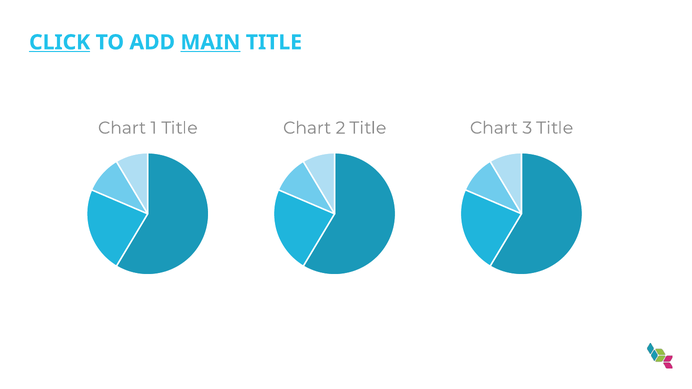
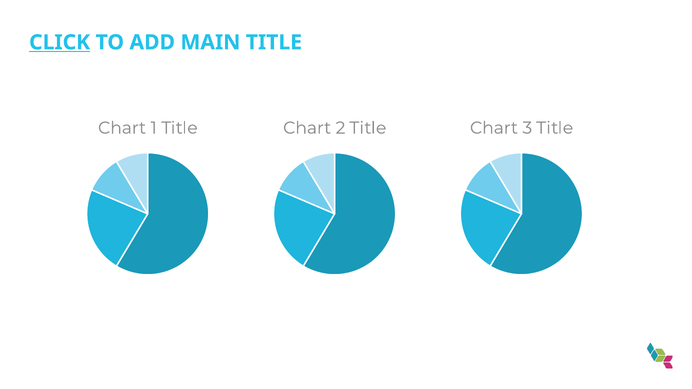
MAIN underline: present -> none
